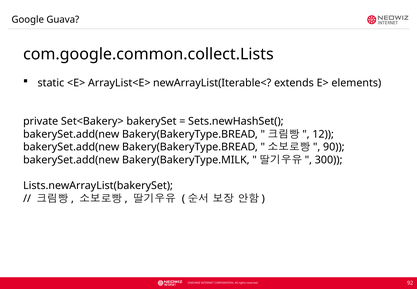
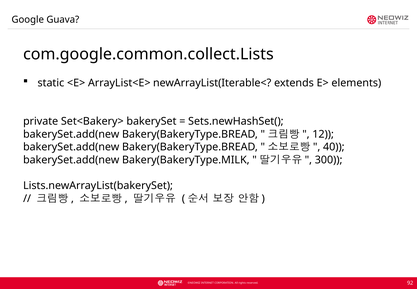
90: 90 -> 40
